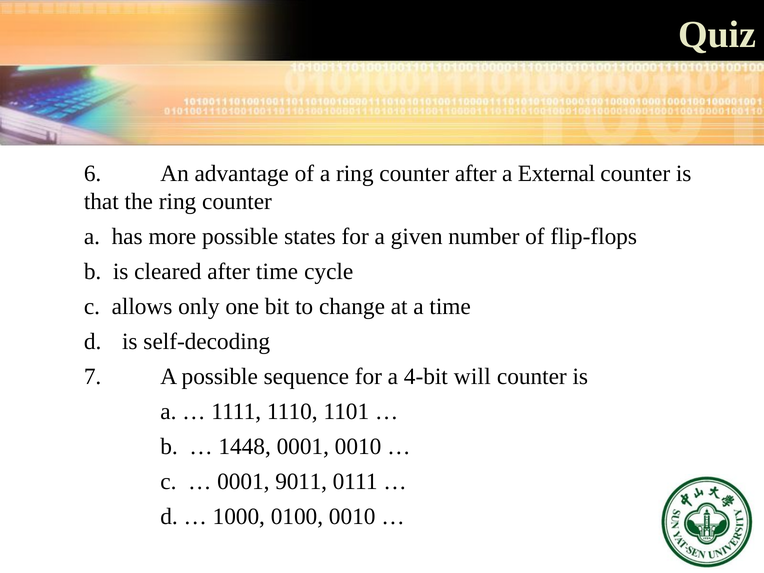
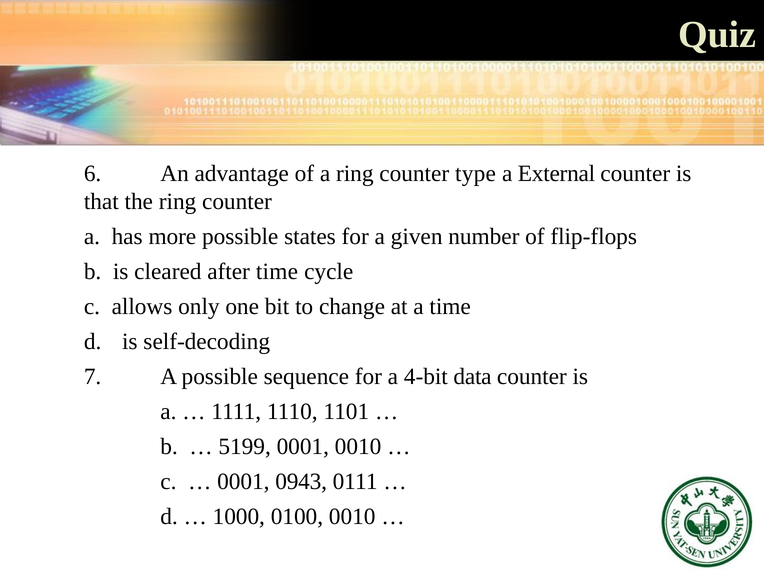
counter after: after -> type
will: will -> data
1448: 1448 -> 5199
9011: 9011 -> 0943
